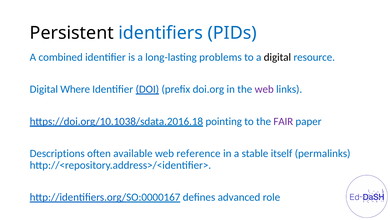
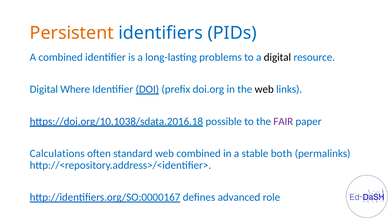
Persistent colour: black -> orange
web at (264, 89) colour: purple -> black
pointing: pointing -> possible
Descriptions: Descriptions -> Calculations
available: available -> standard
web reference: reference -> combined
itself: itself -> both
